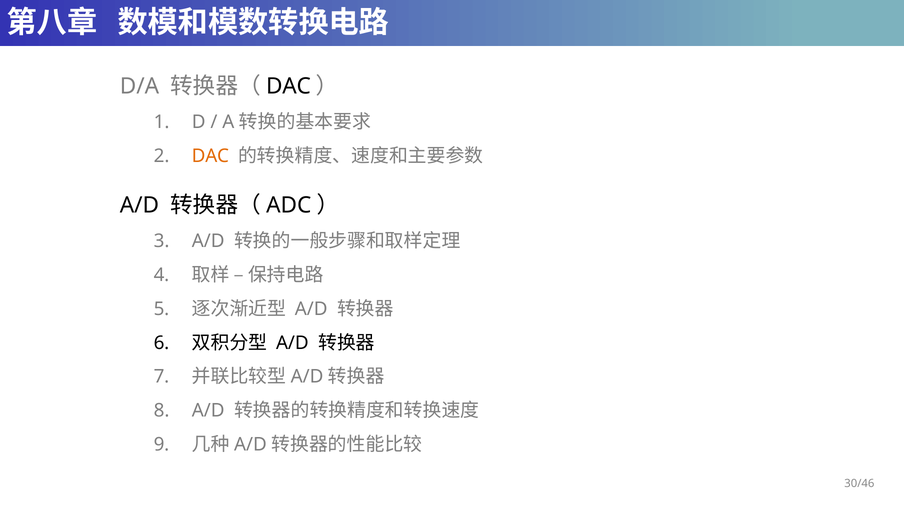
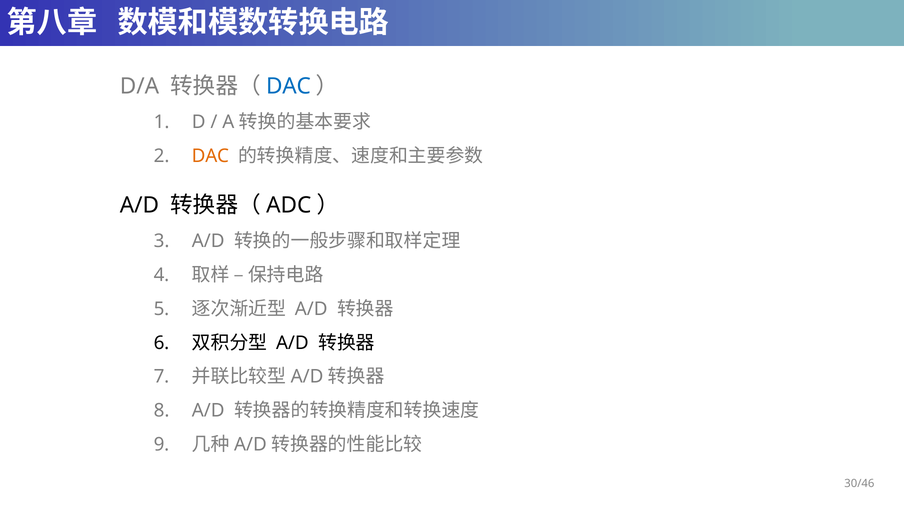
DAC at (288, 86) colour: black -> blue
